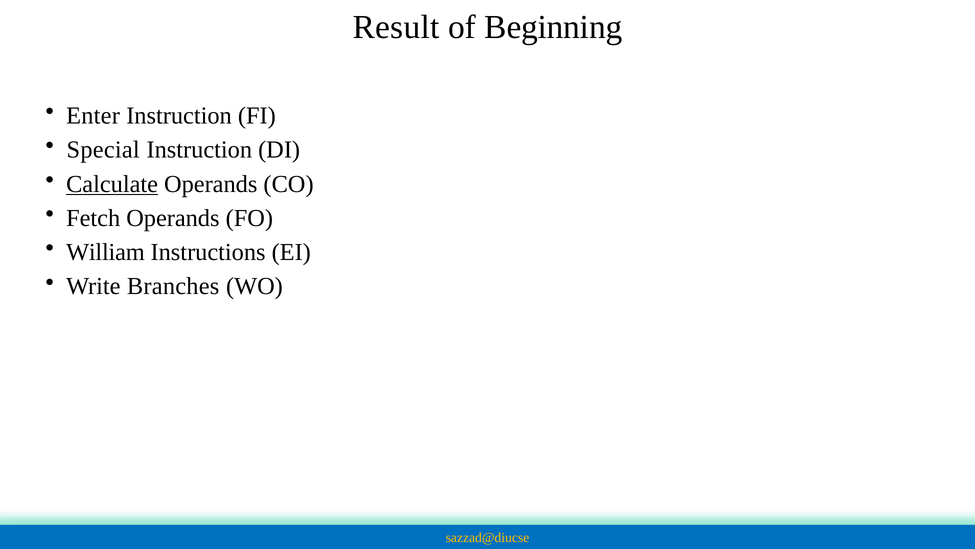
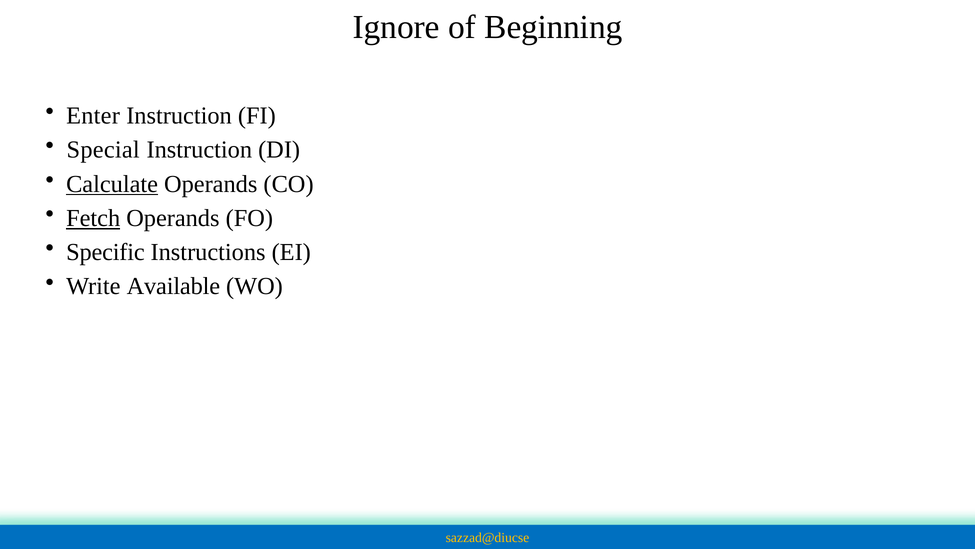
Result: Result -> Ignore
Fetch underline: none -> present
William: William -> Specific
Branches: Branches -> Available
